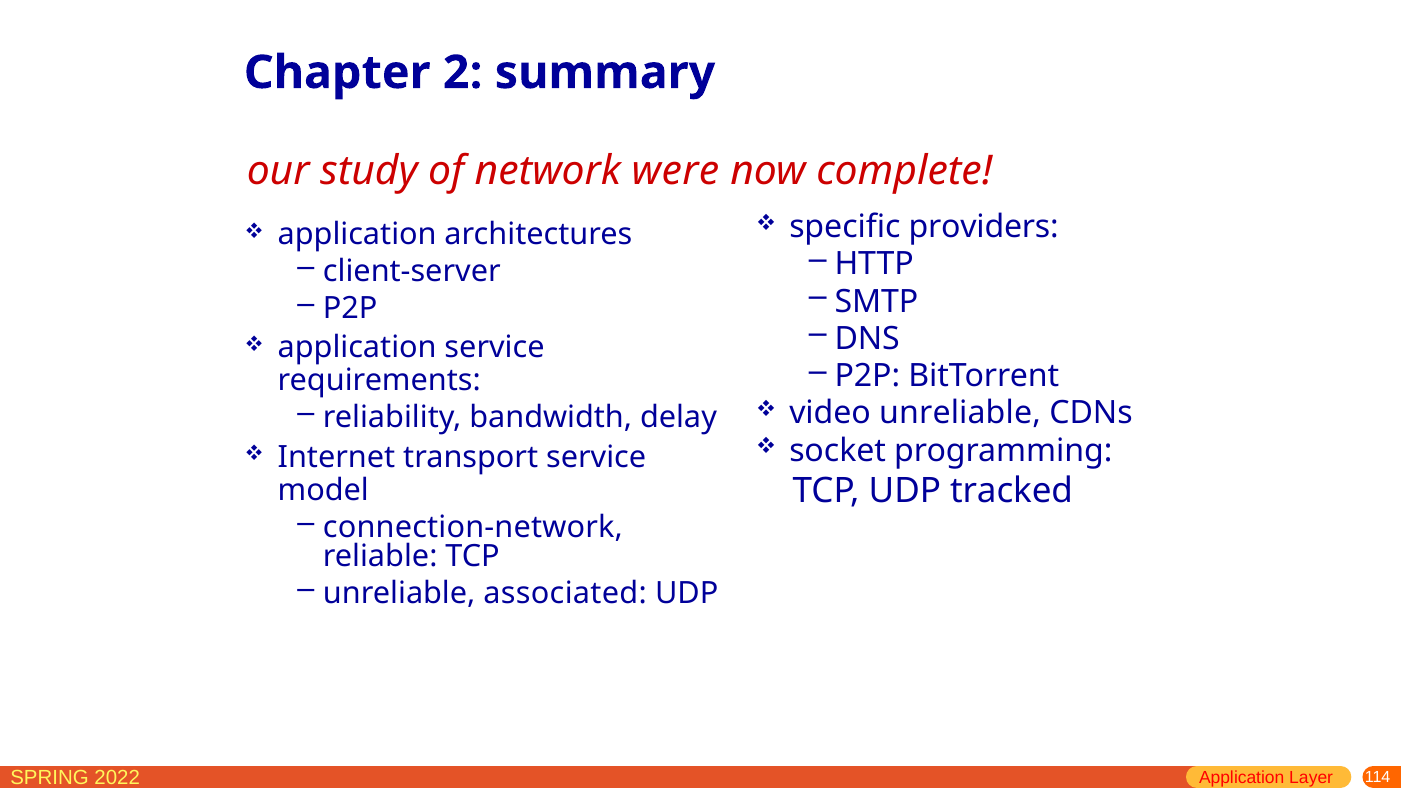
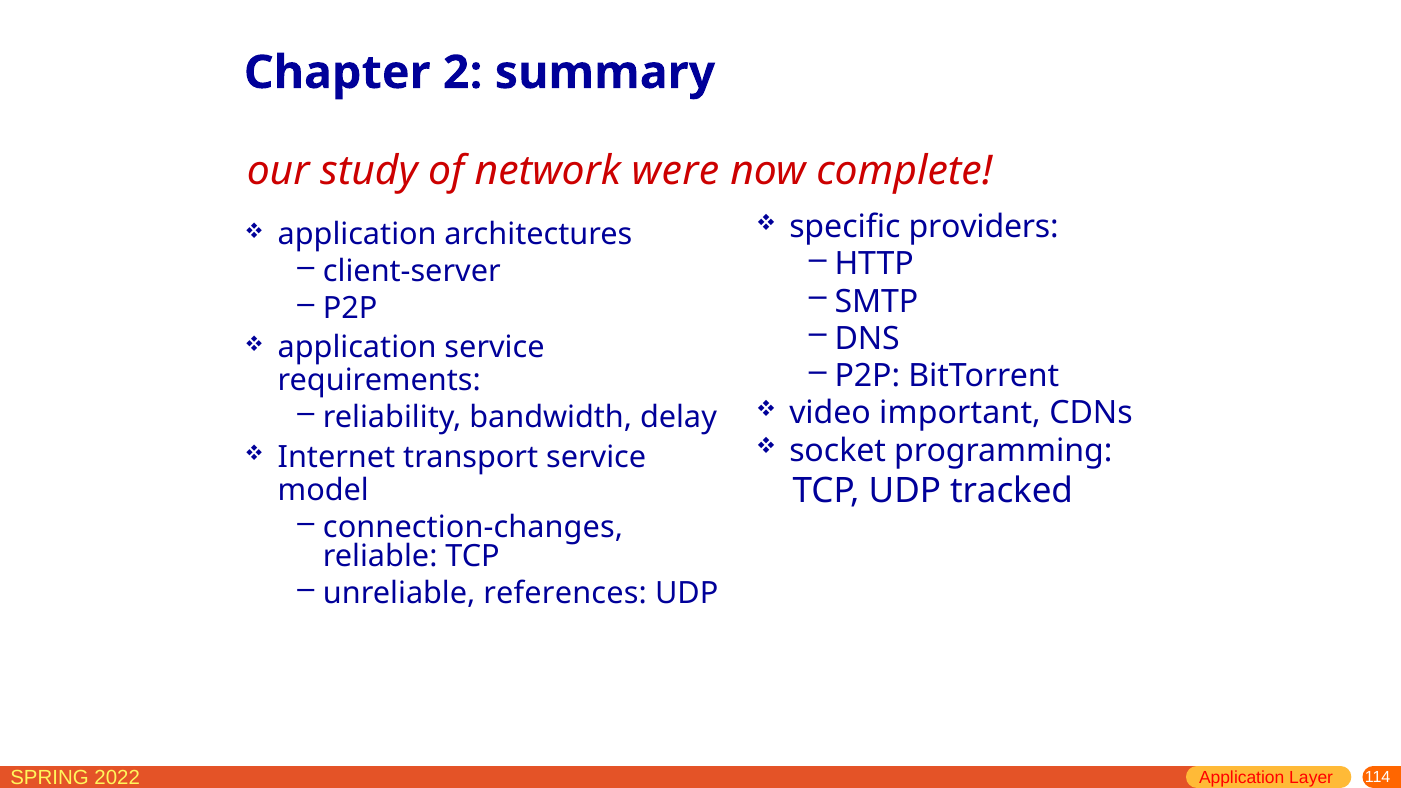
video unreliable: unreliable -> important
connection-network: connection-network -> connection-changes
associated: associated -> references
